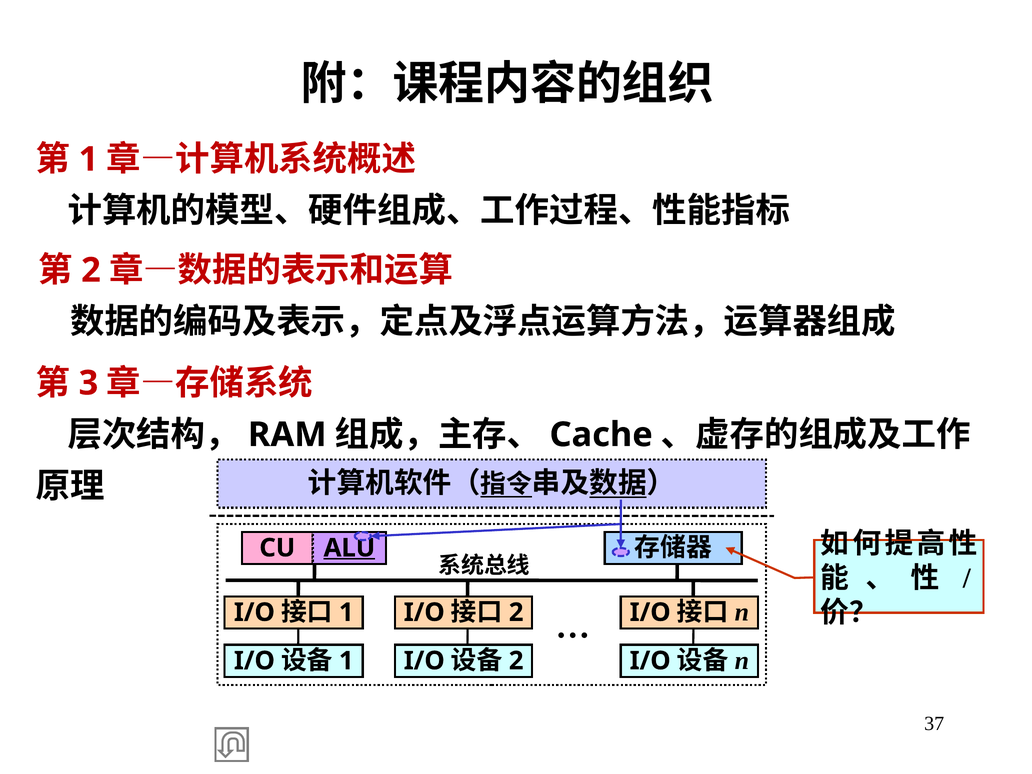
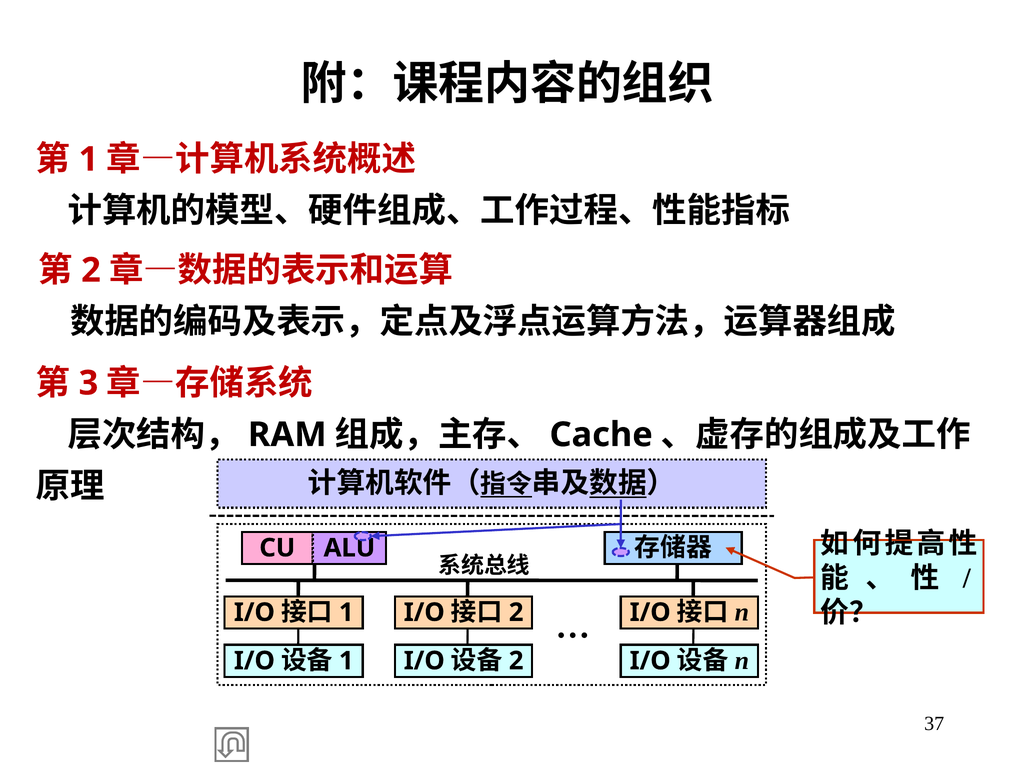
ALU underline: present -> none
